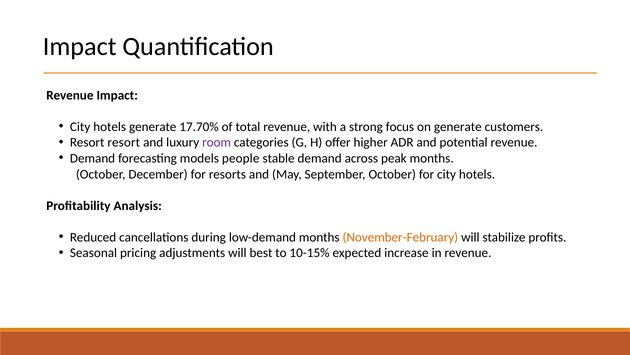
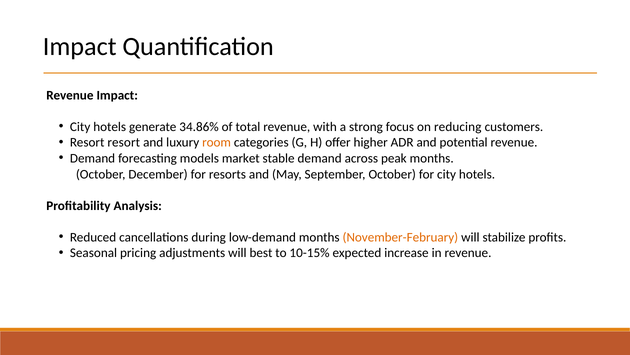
17.70%: 17.70% -> 34.86%
on generate: generate -> reducing
room colour: purple -> orange
people: people -> market
